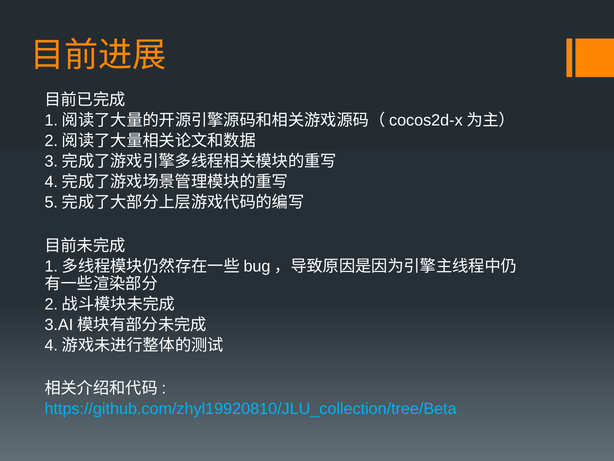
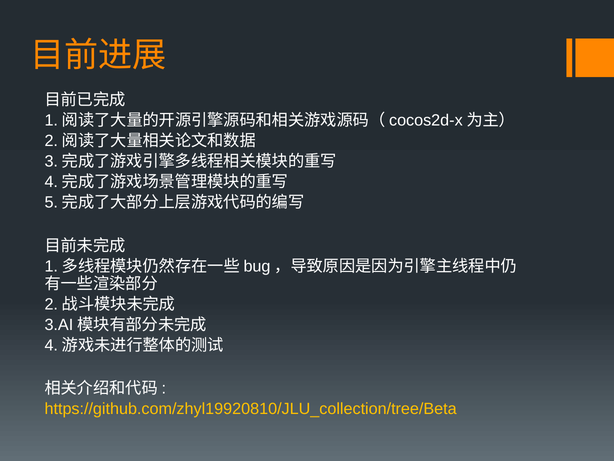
https://github.com/zhyl19920810/JLU_collection/tree/Beta colour: light blue -> yellow
